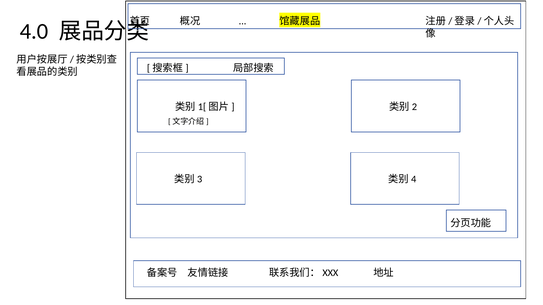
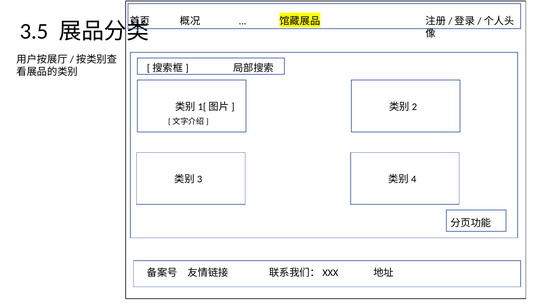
4.0: 4.0 -> 3.5
